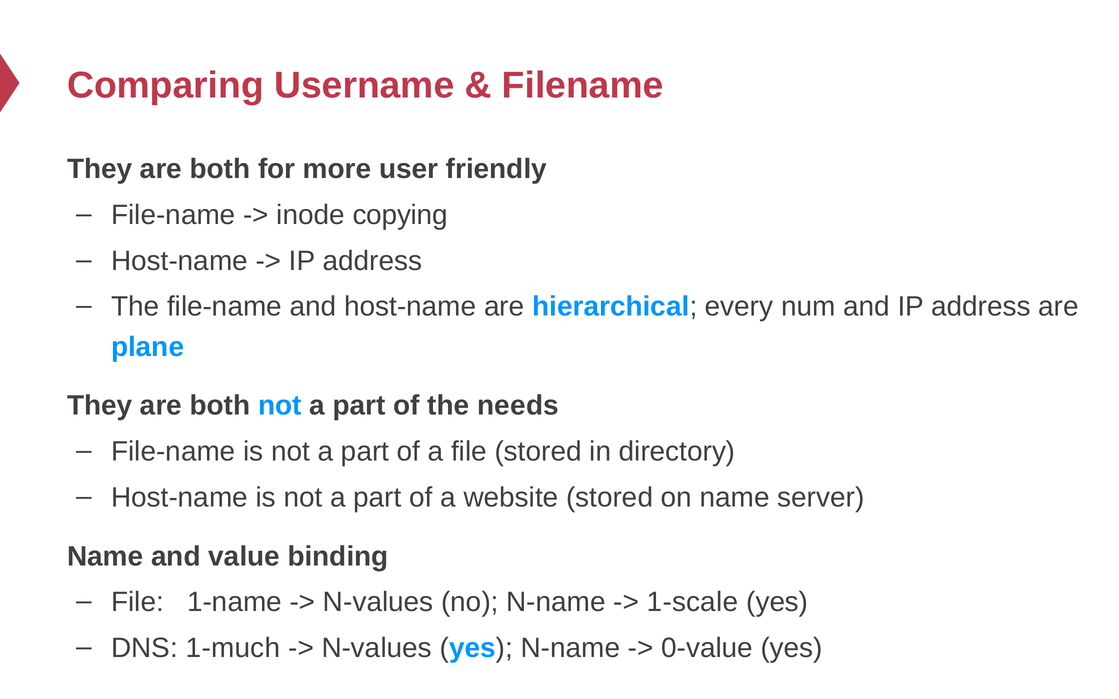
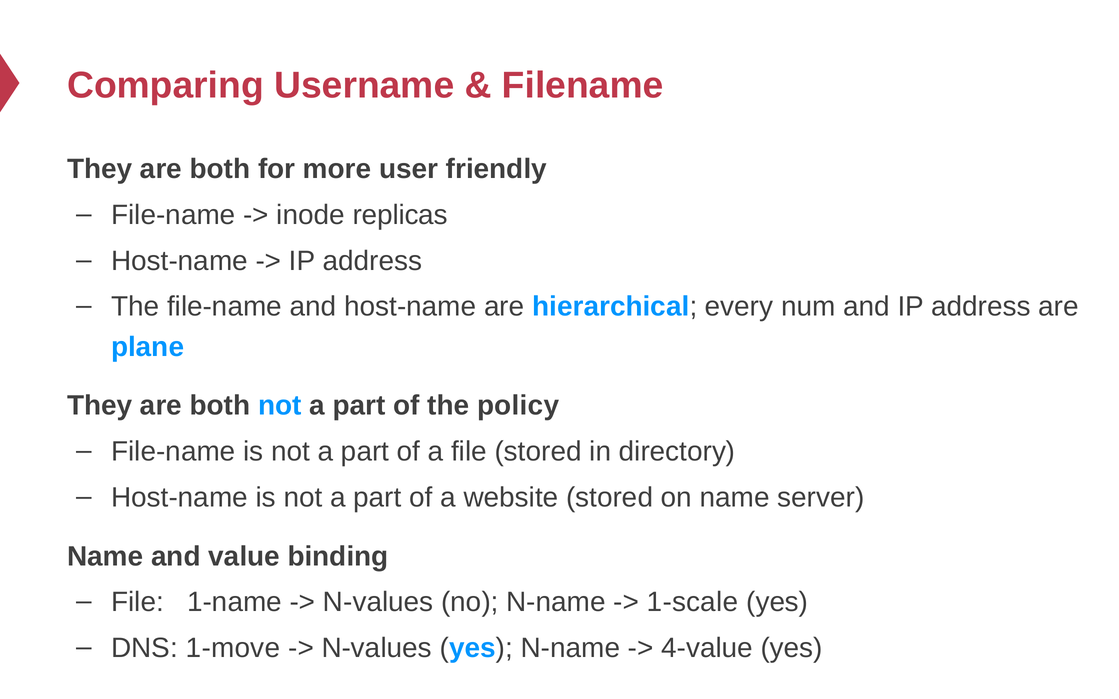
copying: copying -> replicas
needs: needs -> policy
1-much: 1-much -> 1-move
0-value: 0-value -> 4-value
